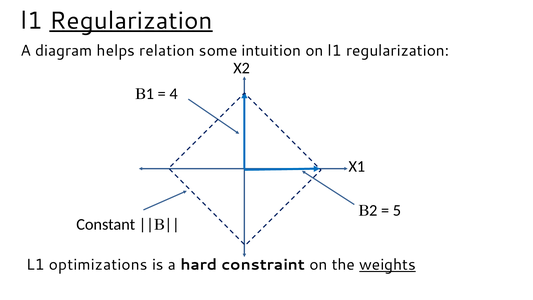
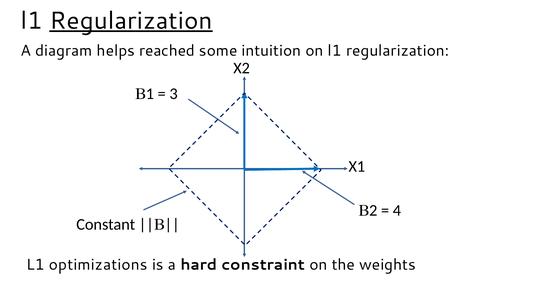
relation: relation -> reached
4: 4 -> 3
5: 5 -> 4
weights underline: present -> none
